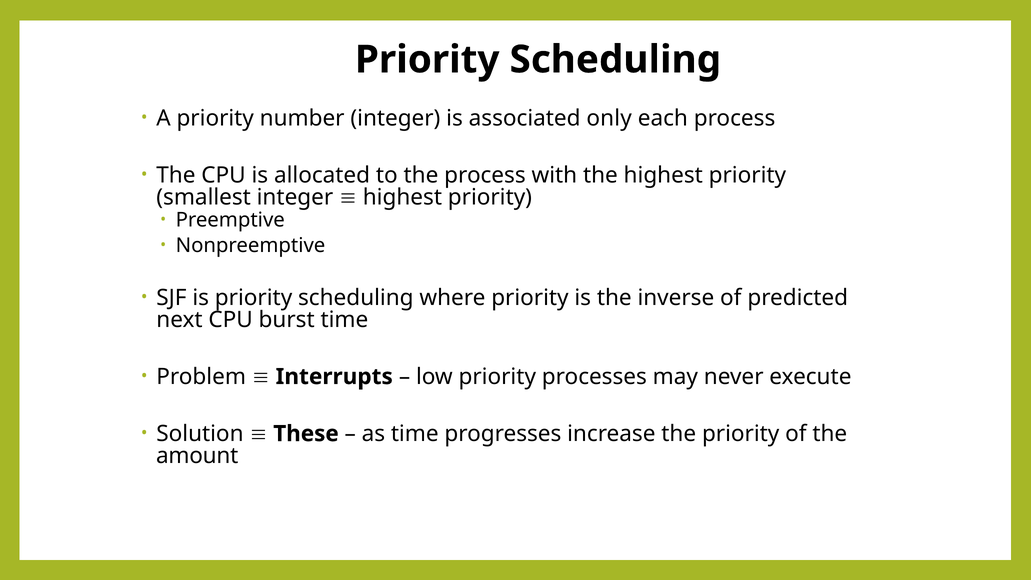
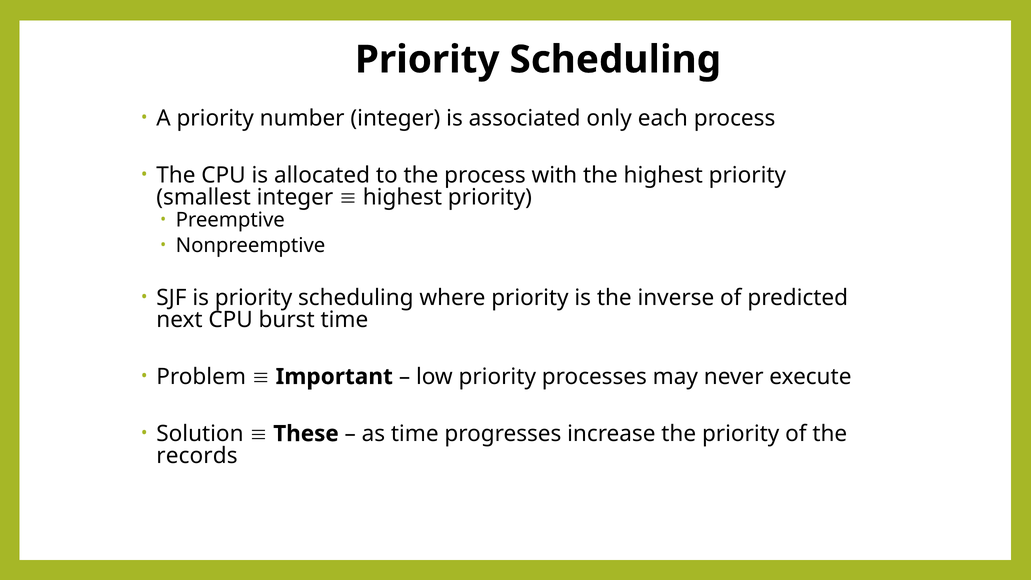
Interrupts: Interrupts -> Important
amount: amount -> records
